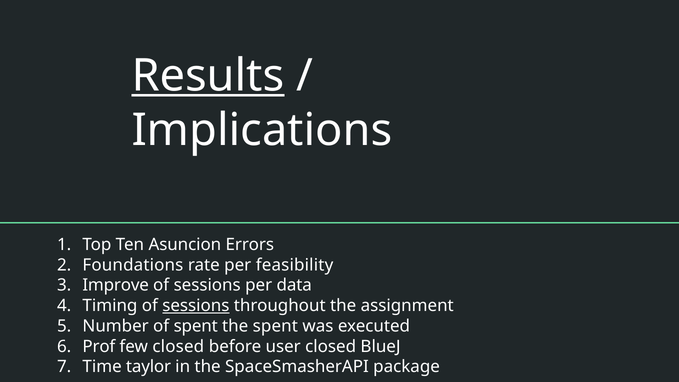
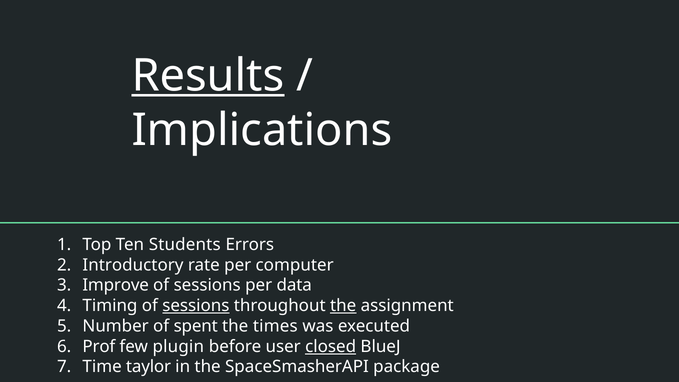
Asuncion: Asuncion -> Students
Foundations: Foundations -> Introductory
feasibility: feasibility -> computer
the at (343, 306) underline: none -> present
the spent: spent -> times
few closed: closed -> plugin
closed at (331, 346) underline: none -> present
